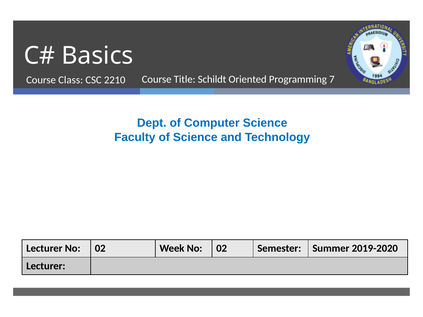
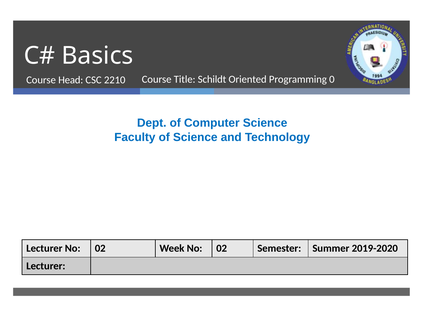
7: 7 -> 0
Class: Class -> Head
